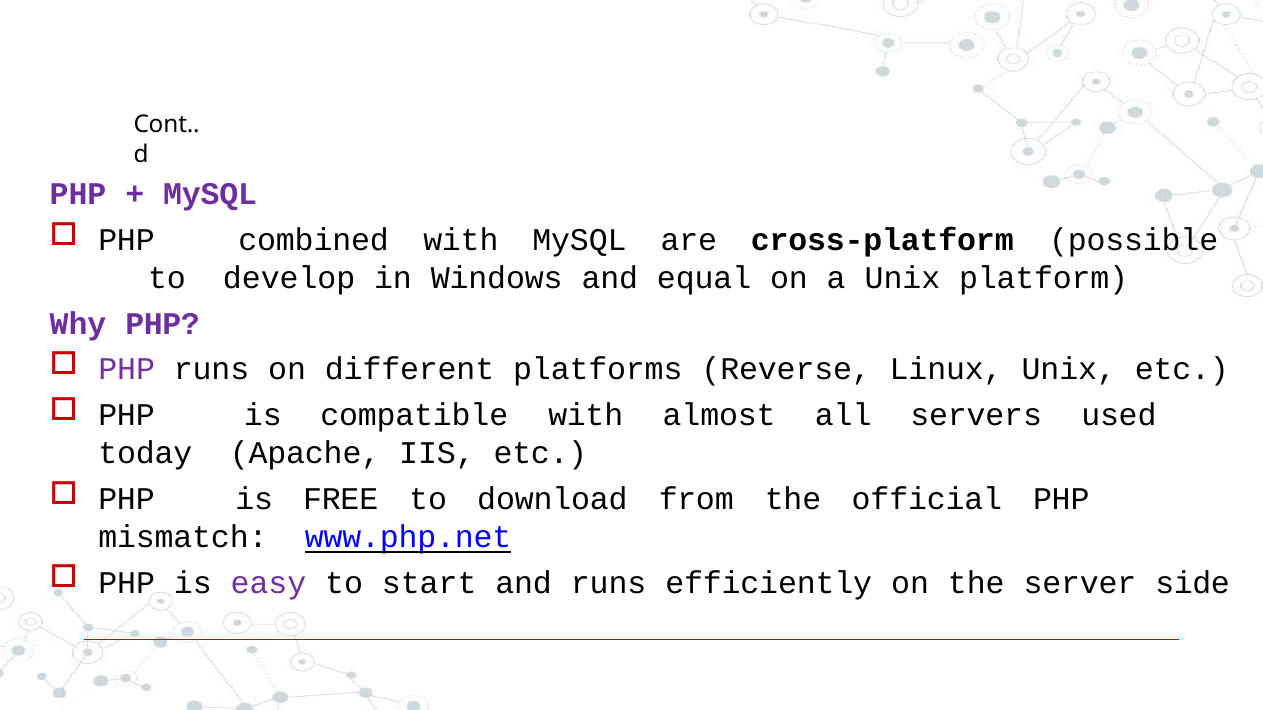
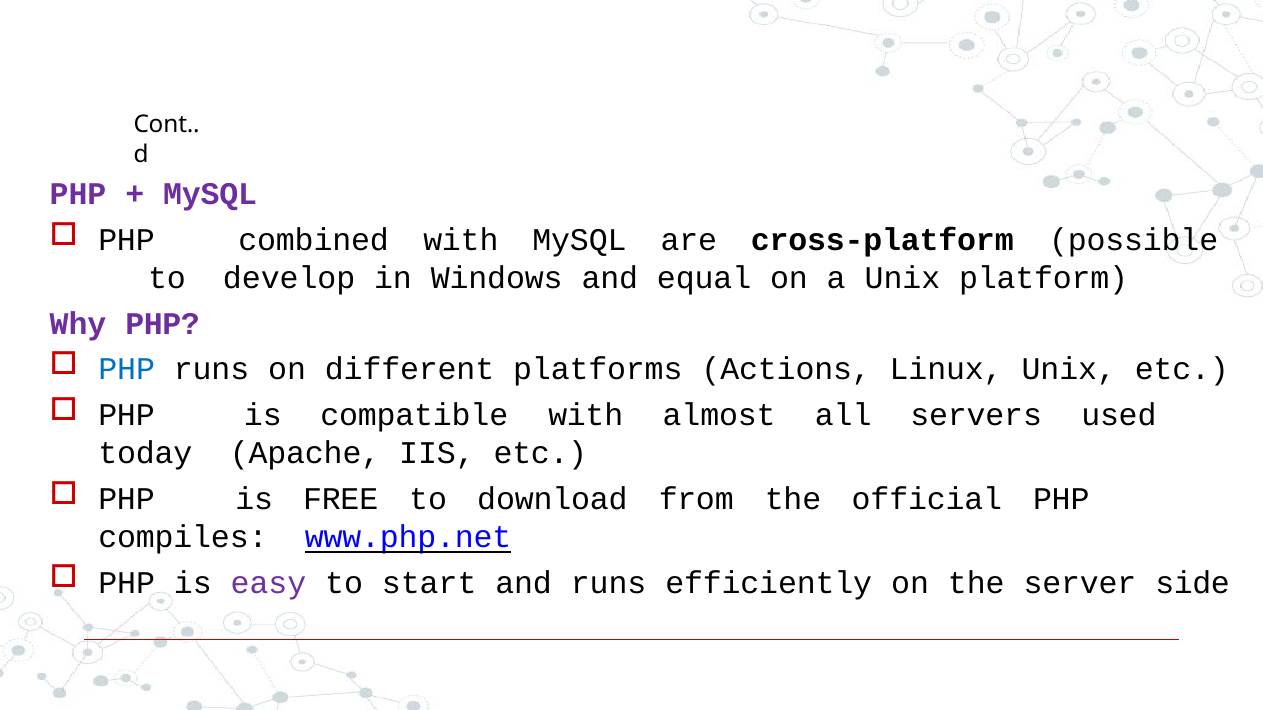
PHP at (127, 370) colour: purple -> blue
Reverse: Reverse -> Actions
mismatch: mismatch -> compiles
